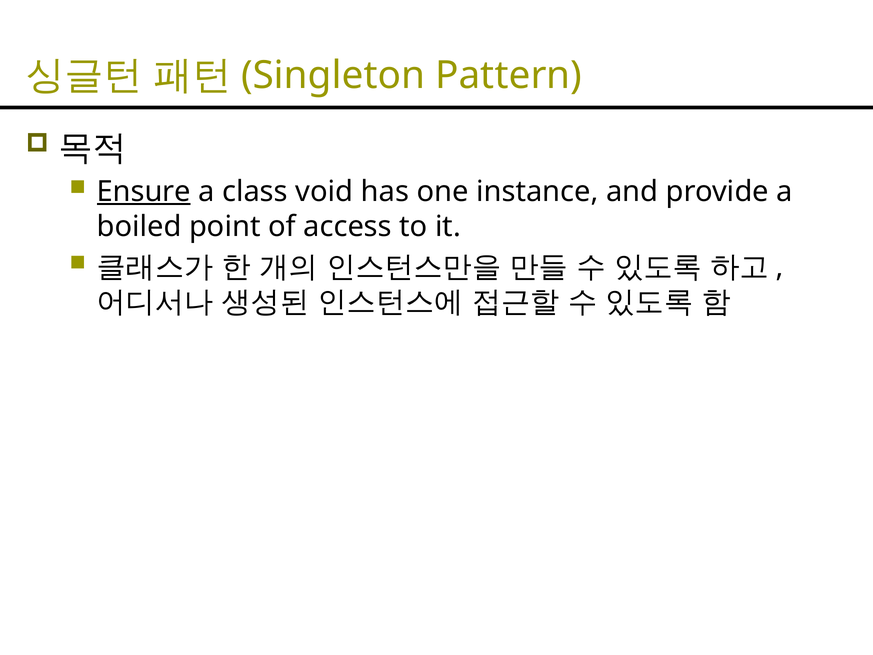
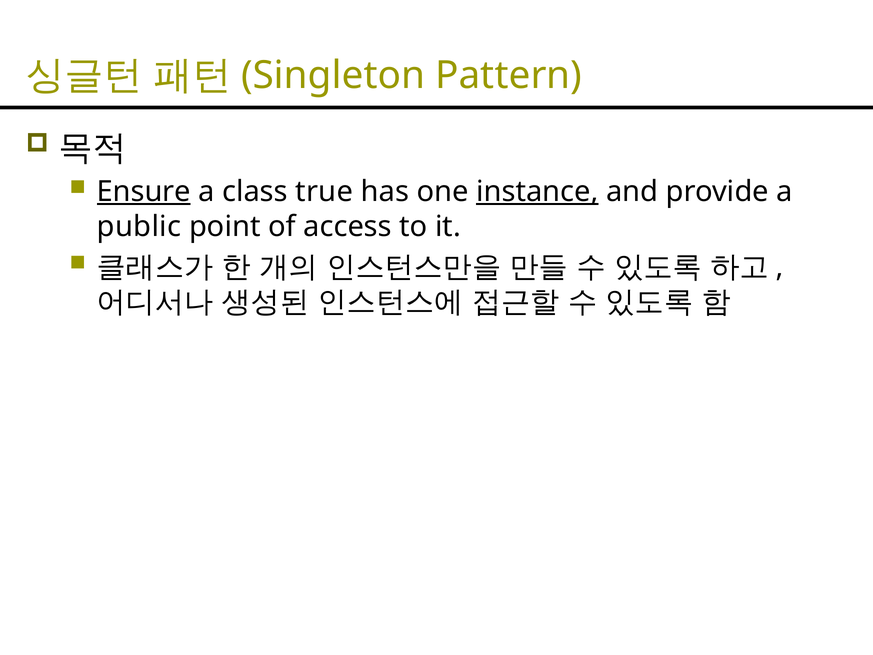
void: void -> true
instance underline: none -> present
boiled: boiled -> public
